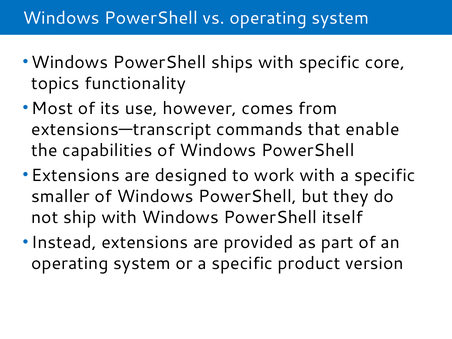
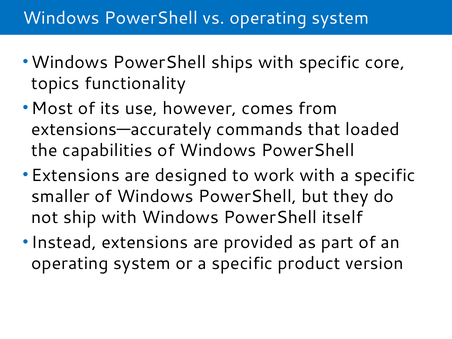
extensions―transcript: extensions―transcript -> extensions―accurately
enable: enable -> loaded
